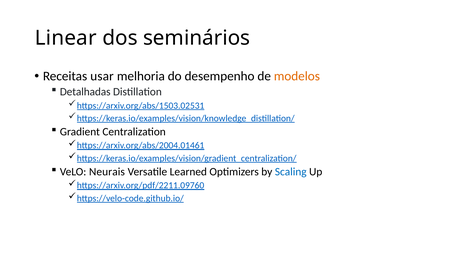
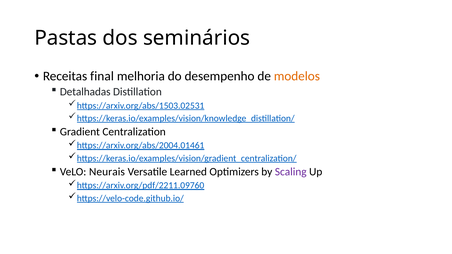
Linear: Linear -> Pastas
usar: usar -> final
Scaling colour: blue -> purple
